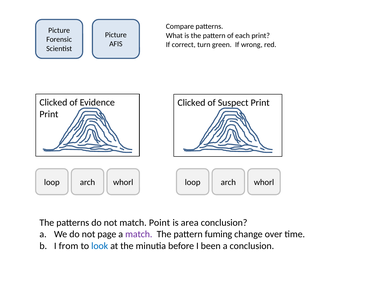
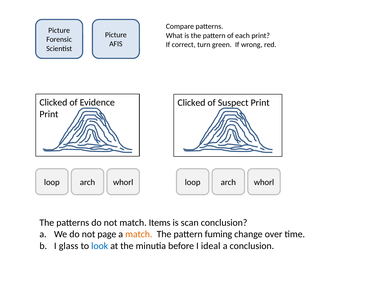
Point: Point -> Items
area: area -> scan
match at (139, 234) colour: purple -> orange
from: from -> glass
been: been -> ideal
